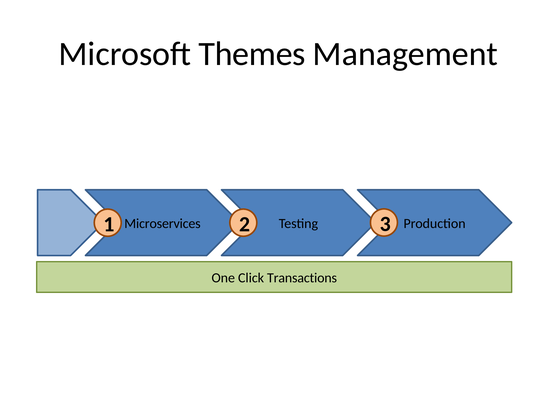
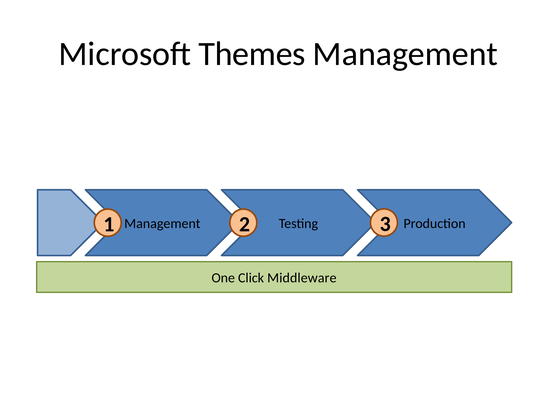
Microservices at (162, 223): Microservices -> Management
Transactions: Transactions -> Middleware
